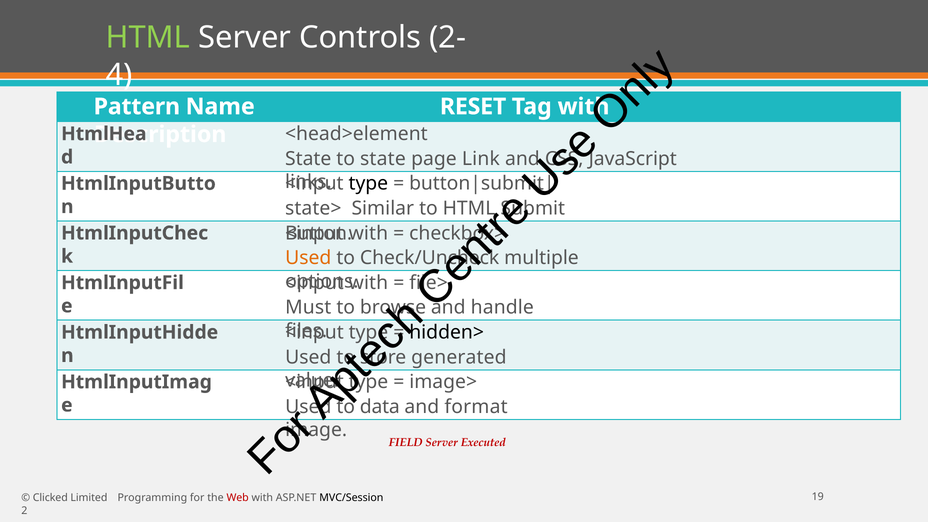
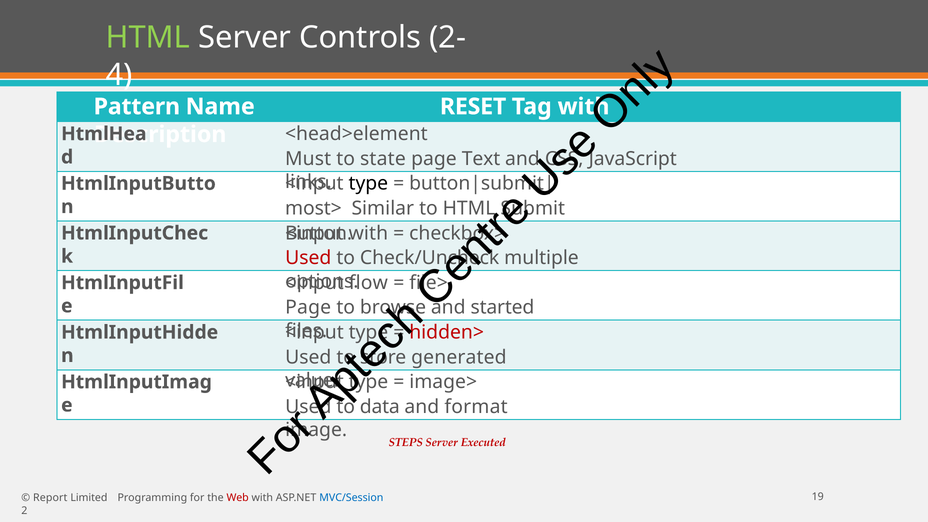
State at (308, 159): State -> Must
Link: Link -> Text
state>: state> -> most>
Used at (308, 258) colour: orange -> red
with at (368, 283): with -> flow
Must at (308, 308): Must -> Page
handle: handle -> started
hidden> colour: black -> red
FIELD: FIELD -> STEPS
Clicked: Clicked -> Report
MVC/Session colour: black -> blue
